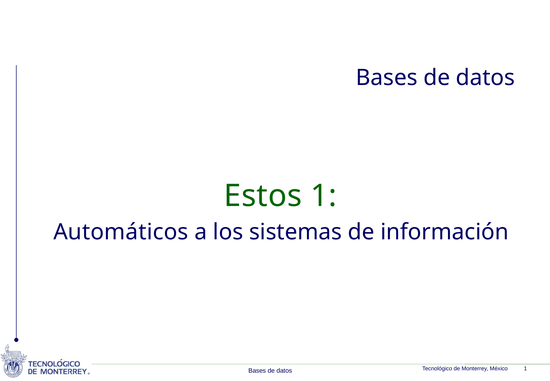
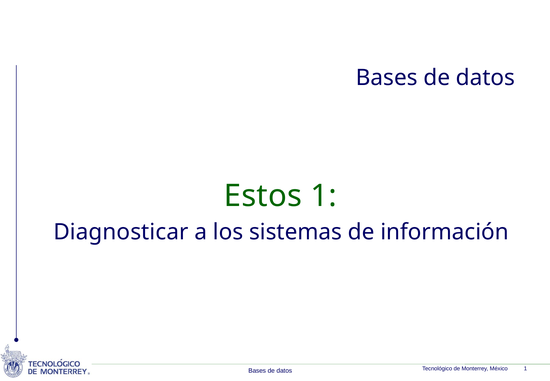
Automáticos: Automáticos -> Diagnosticar
